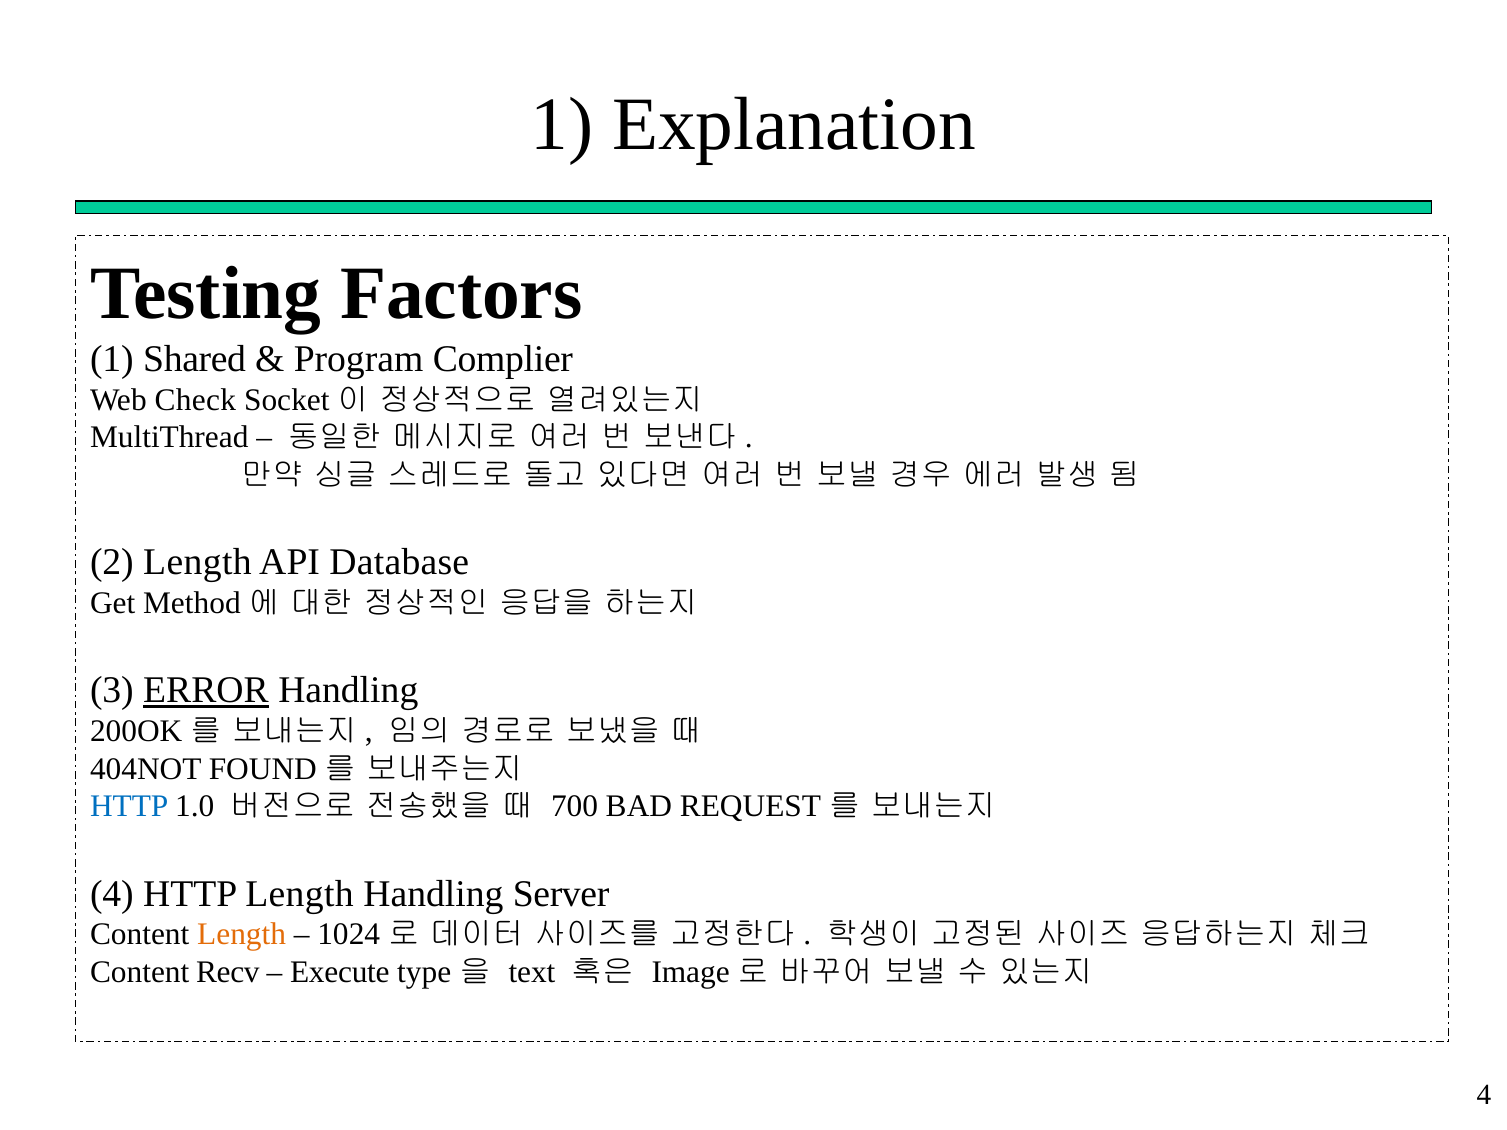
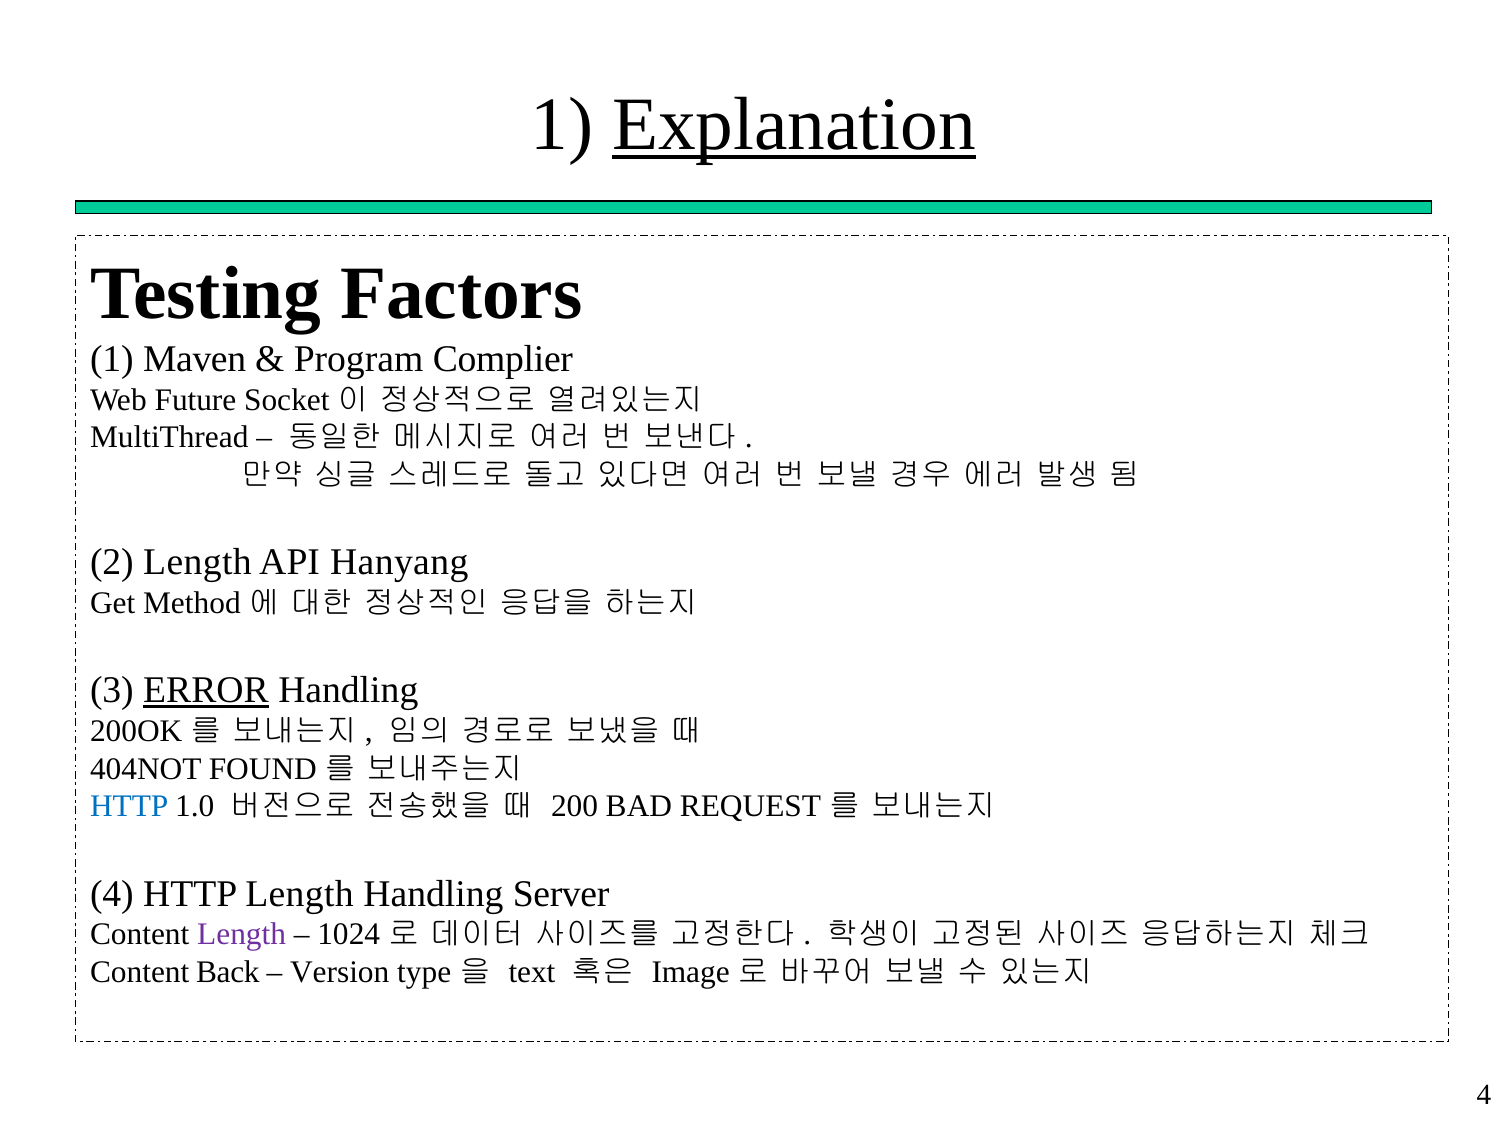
Explanation underline: none -> present
Shared: Shared -> Maven
Check: Check -> Future
Database: Database -> Hanyang
700: 700 -> 200
Length at (242, 935) colour: orange -> purple
Recv: Recv -> Back
Execute: Execute -> Version
